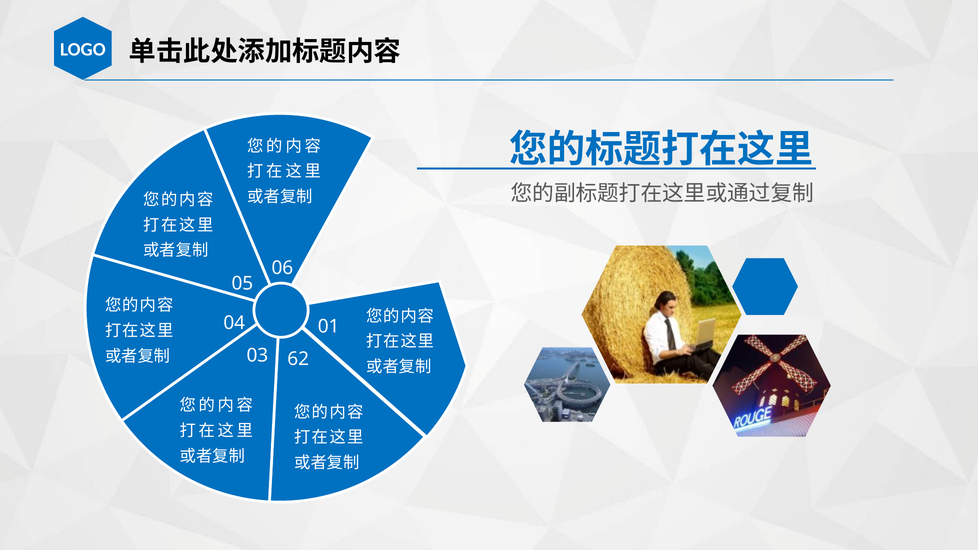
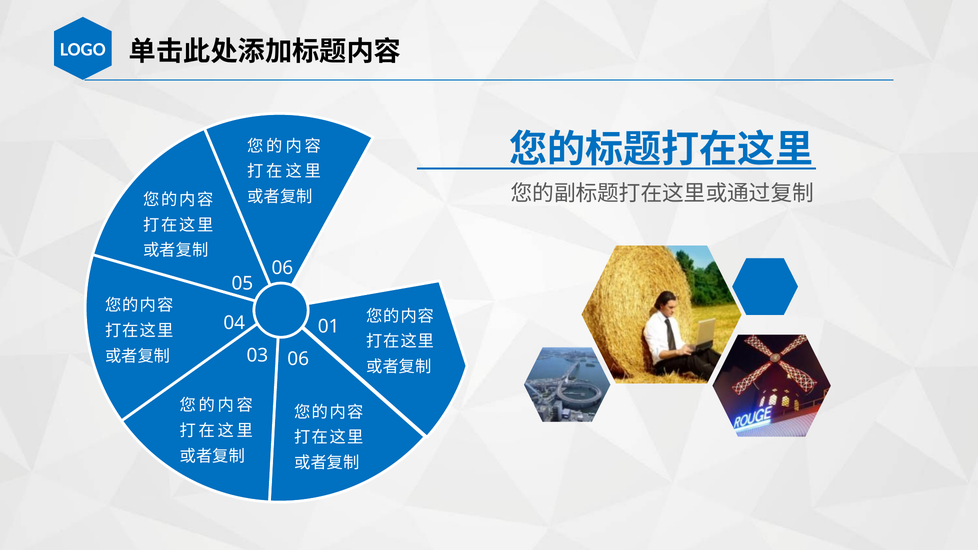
03 62: 62 -> 06
